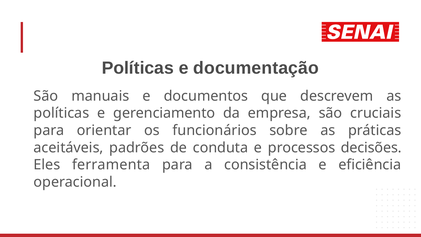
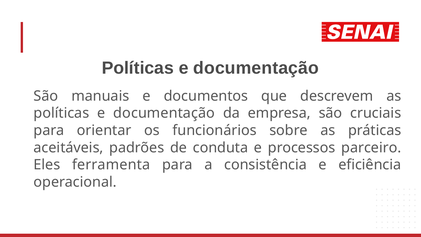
gerenciamento at (164, 113): gerenciamento -> documentação
decisões: decisões -> parceiro
